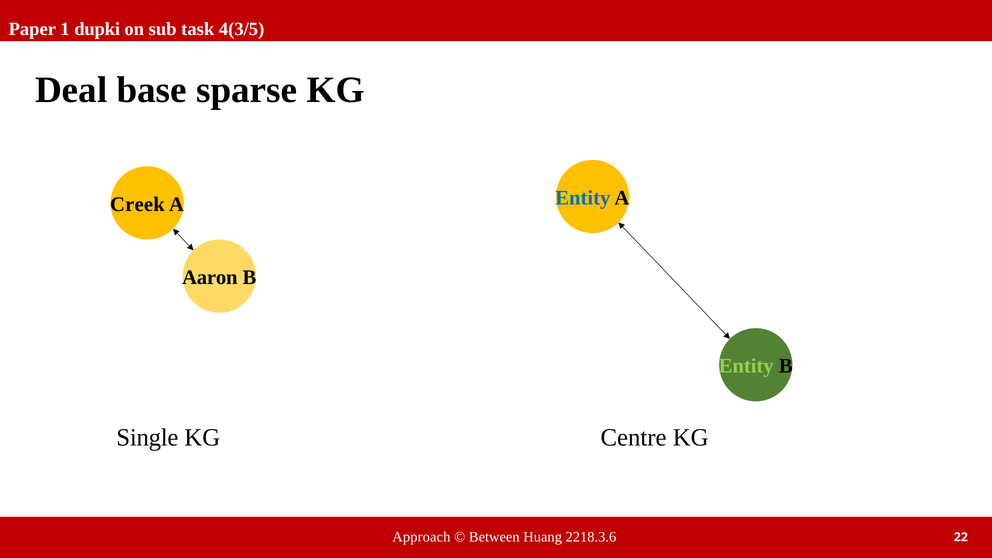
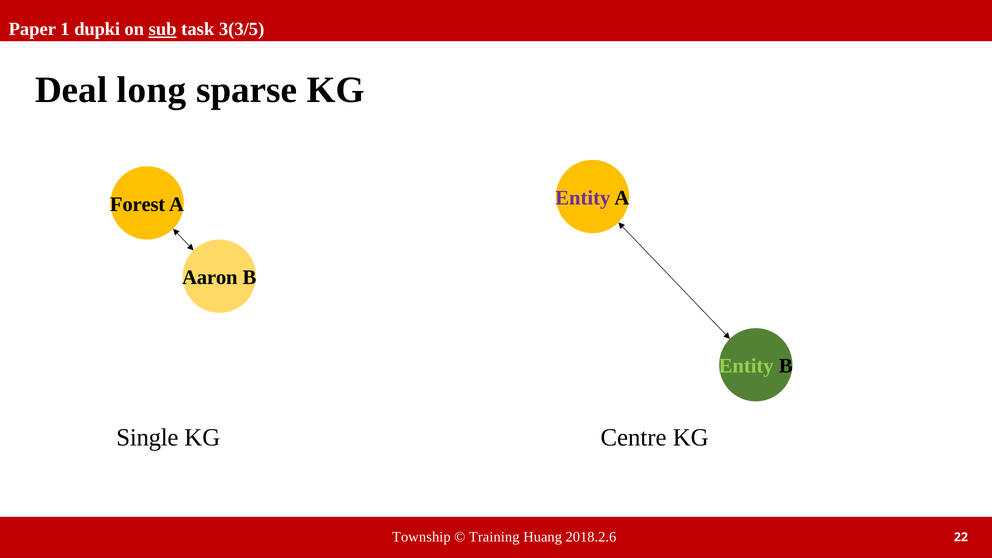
sub underline: none -> present
4(3/5: 4(3/5 -> 3(3/5
base: base -> long
Entity at (583, 198) colour: blue -> purple
Creek: Creek -> Forest
Approach: Approach -> Township
Between: Between -> Training
2218.3.6: 2218.3.6 -> 2018.2.6
